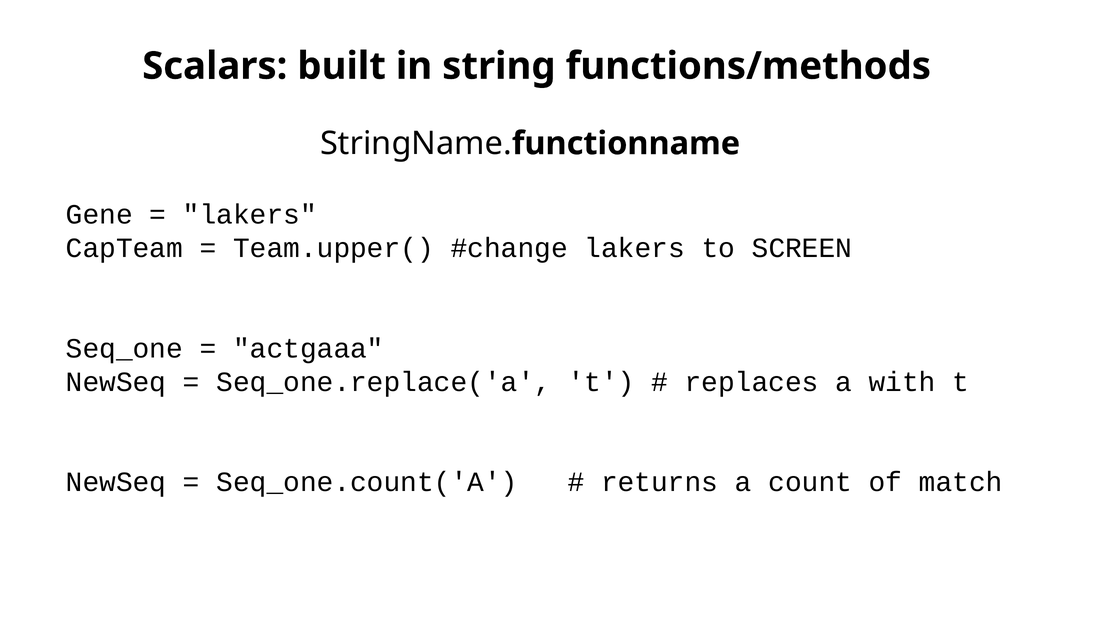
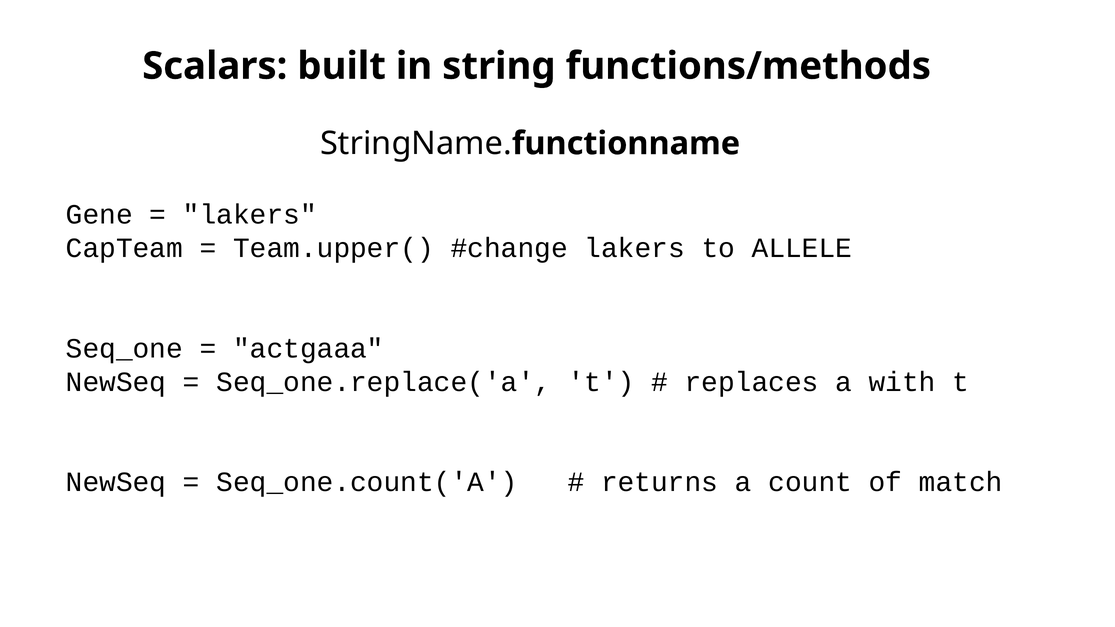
SCREEN: SCREEN -> ALLELE
